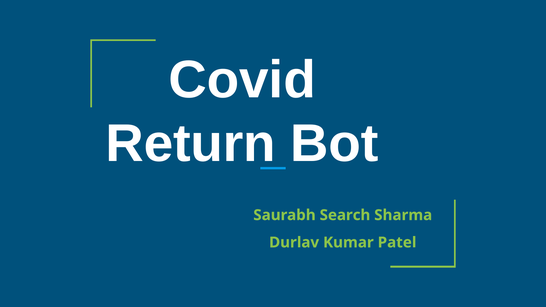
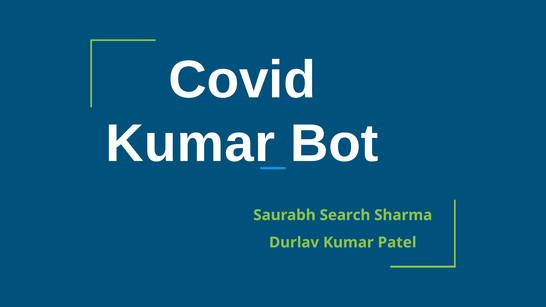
Return at (191, 144): Return -> Kumar
